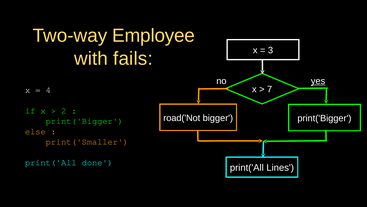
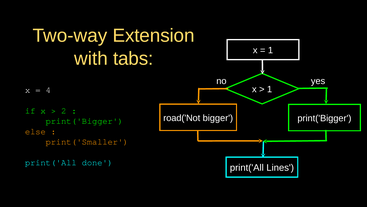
Employee: Employee -> Extension
3 at (270, 50): 3 -> 1
fails: fails -> tabs
yes underline: present -> none
7 at (270, 89): 7 -> 1
